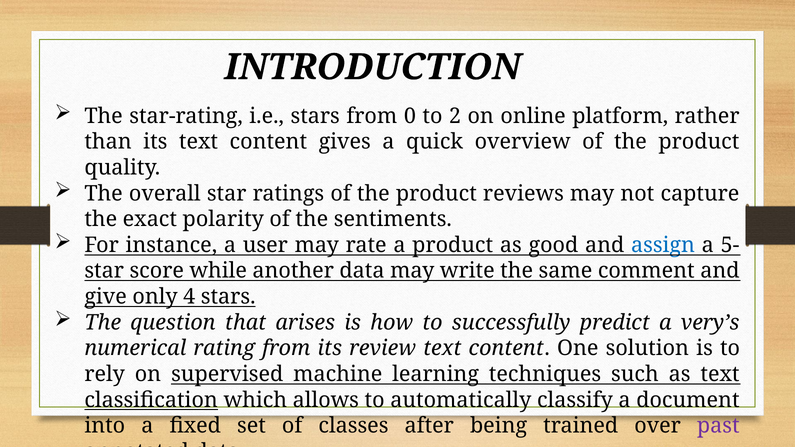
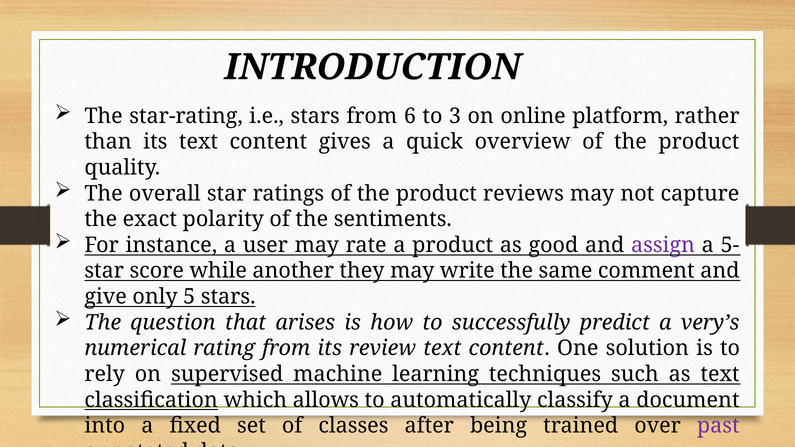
0: 0 -> 6
2: 2 -> 3
assign colour: blue -> purple
another data: data -> they
4: 4 -> 5
